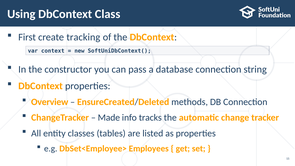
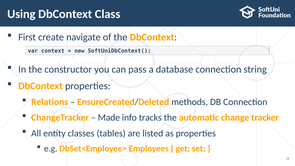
tracking: tracking -> navigate
Overview: Overview -> Relations
